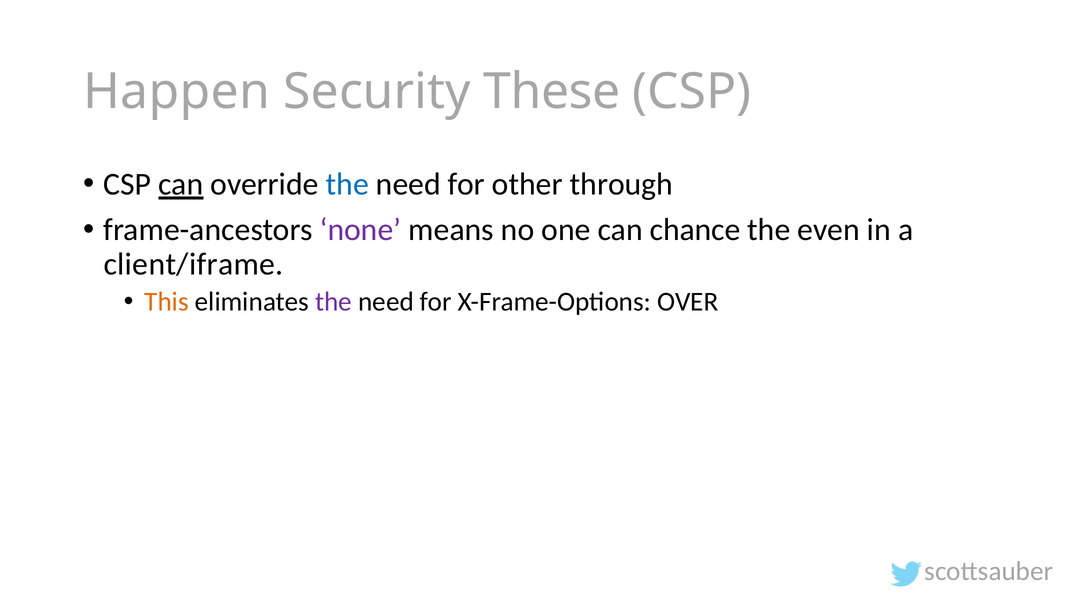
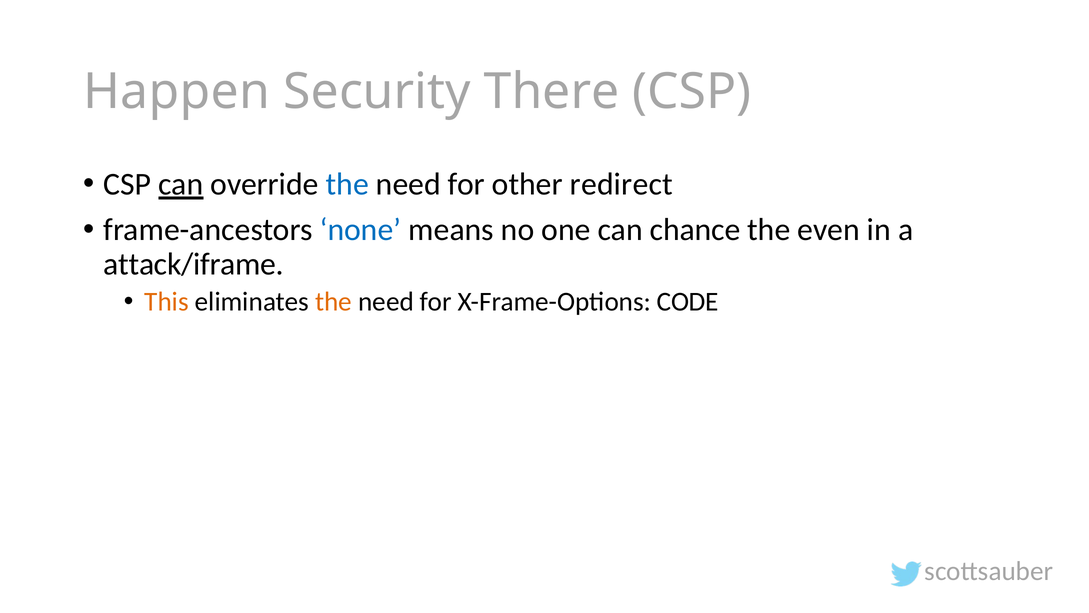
These: These -> There
through: through -> redirect
none colour: purple -> blue
client/iframe: client/iframe -> attack/iframe
the at (334, 301) colour: purple -> orange
OVER: OVER -> CODE
